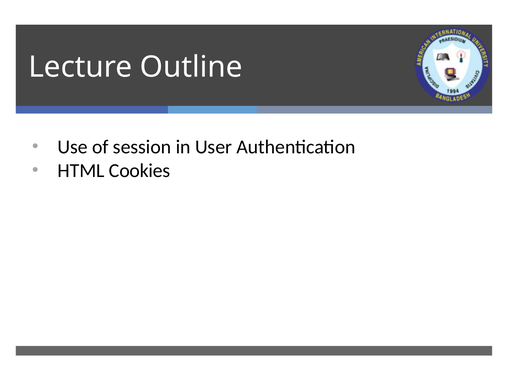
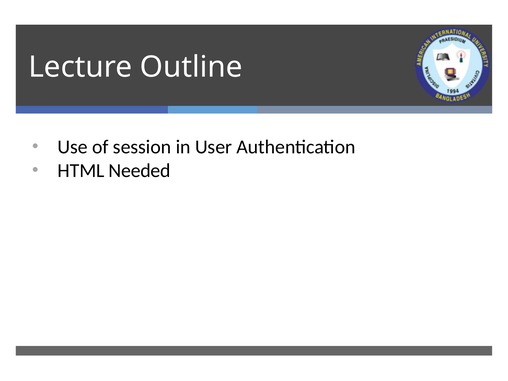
Cookies: Cookies -> Needed
